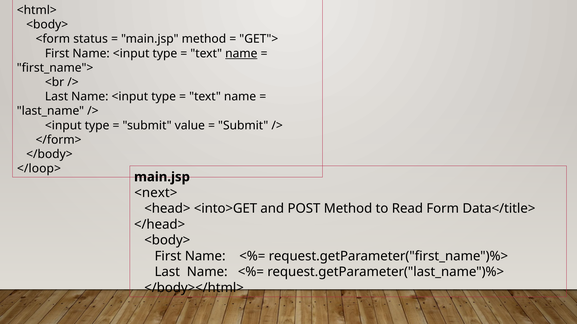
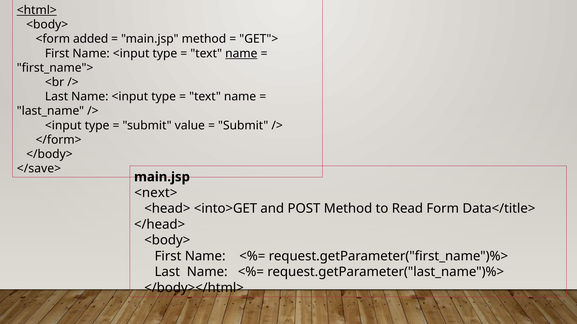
<html> underline: none -> present
status: status -> added
</loop>: </loop> -> </save>
